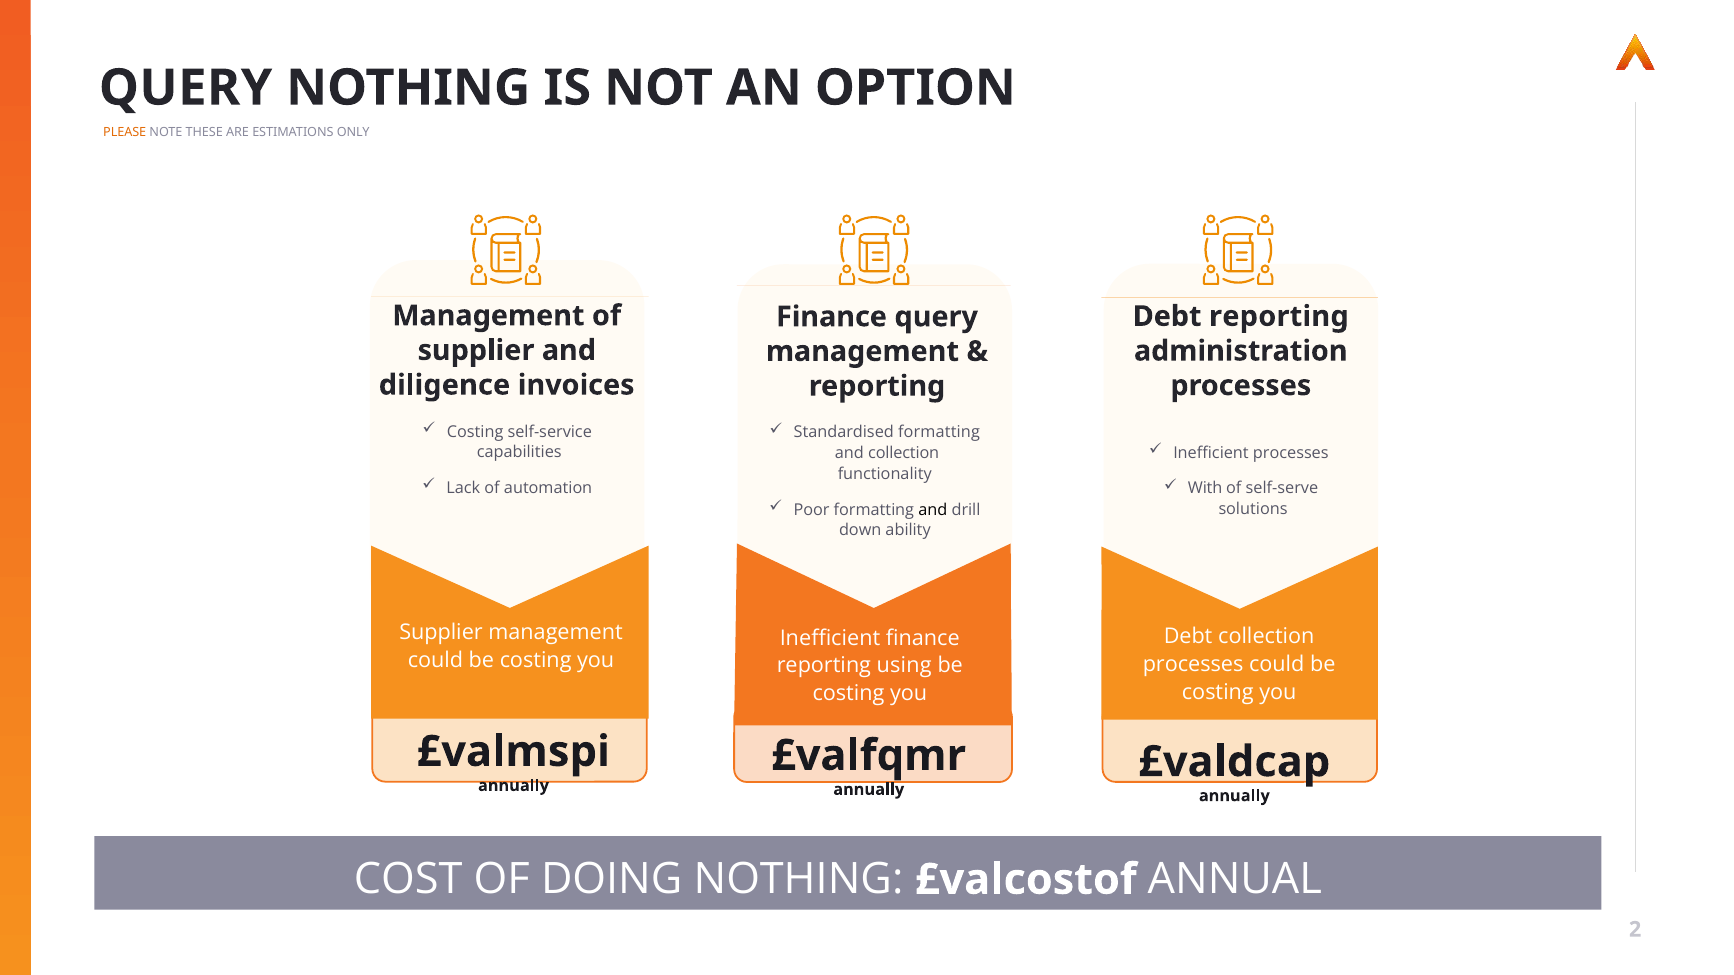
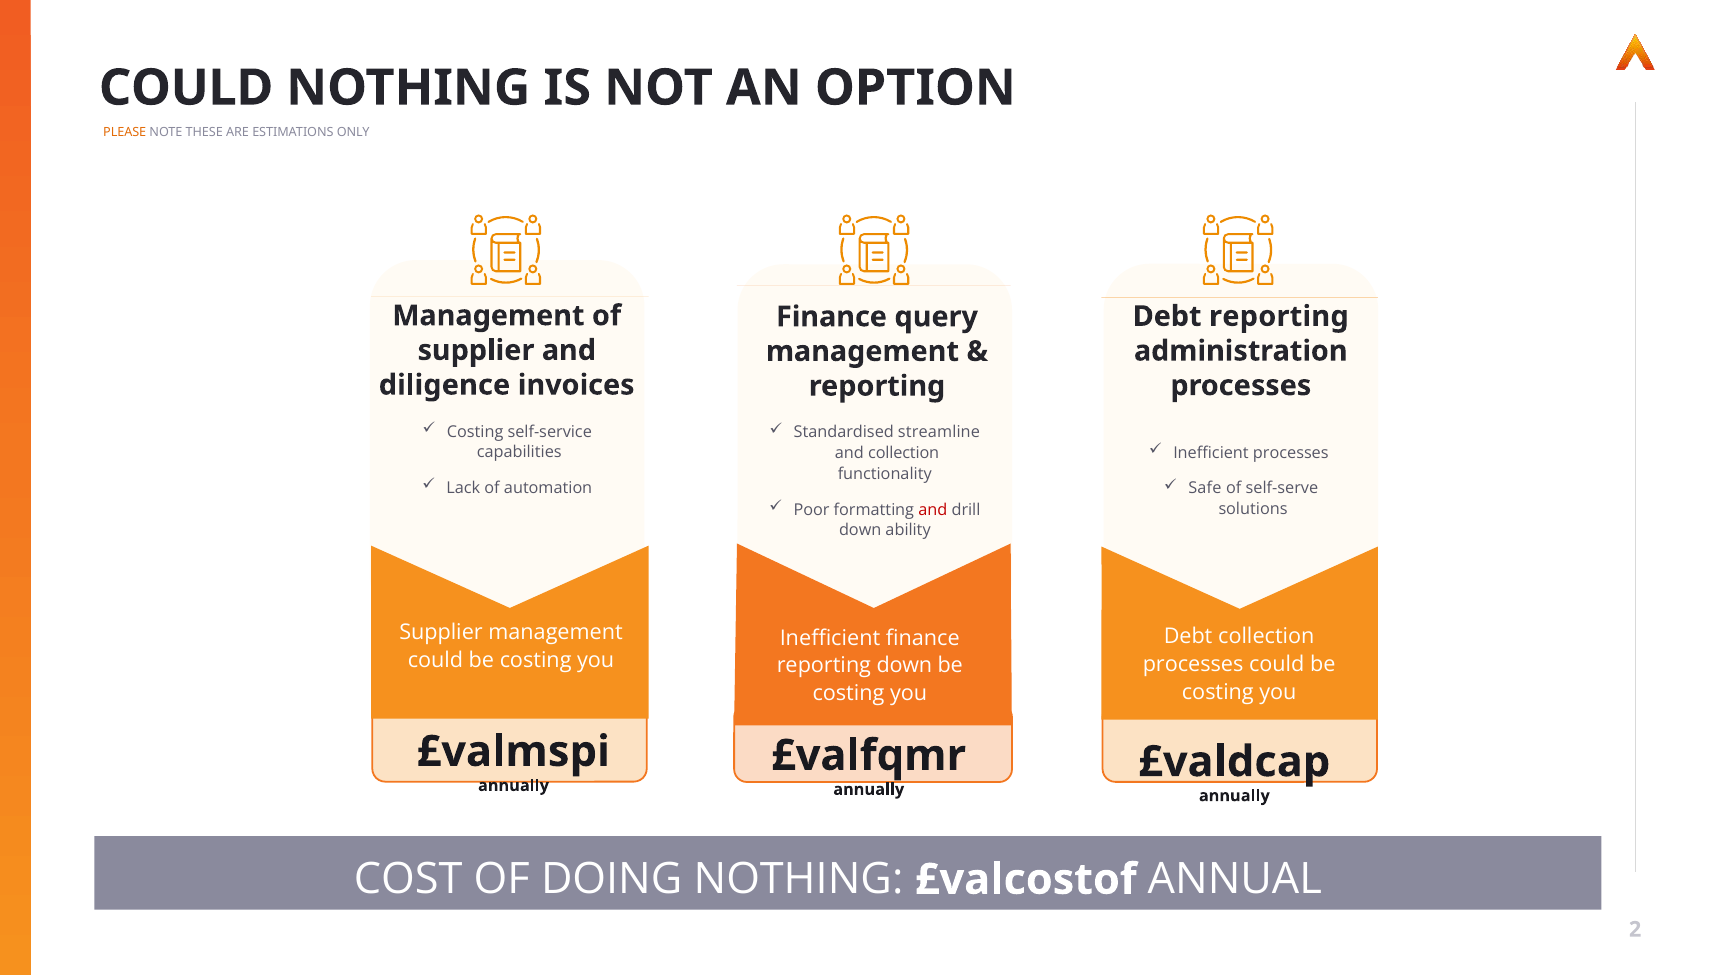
QUERY at (186, 88): QUERY -> COULD
Standardised formatting: formatting -> streamline
With: With -> Safe
and at (933, 510) colour: black -> red
reporting using: using -> down
